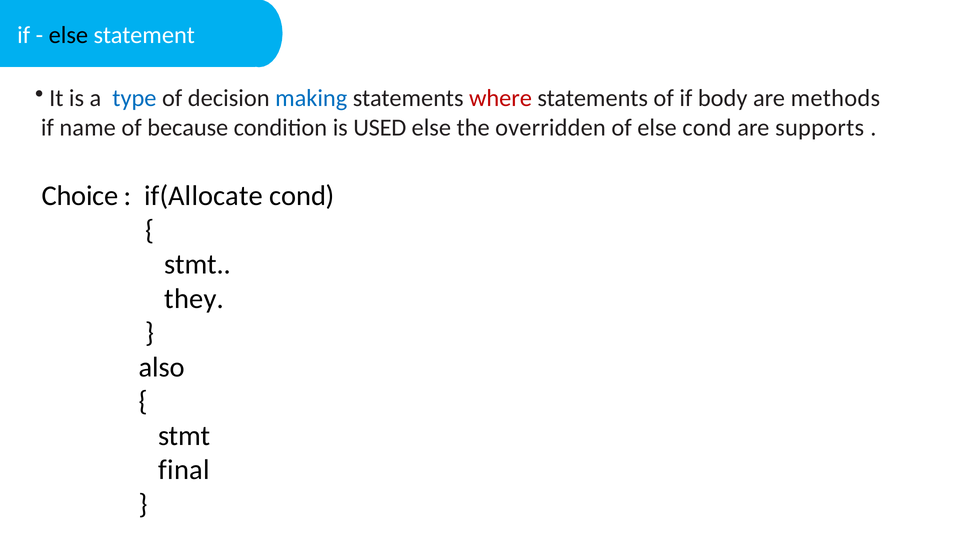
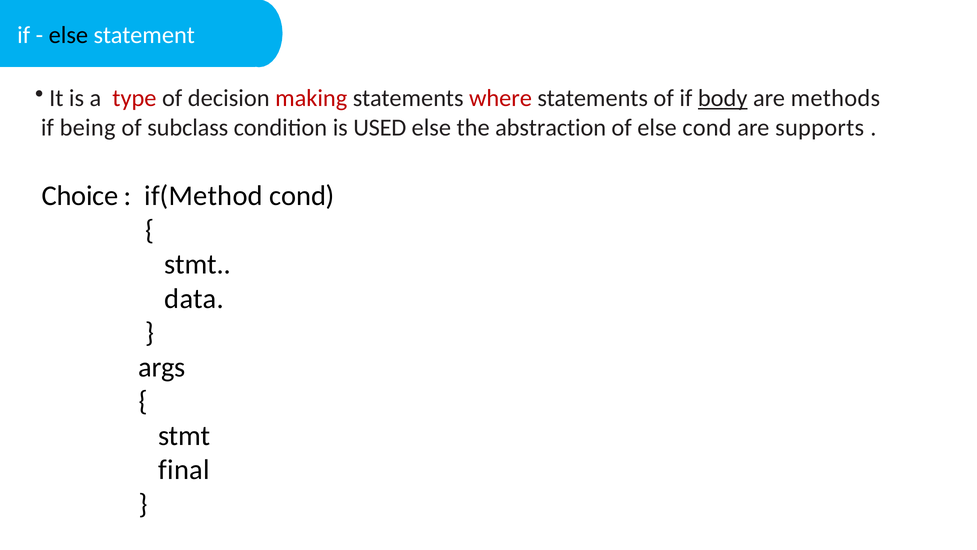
type colour: blue -> red
making colour: blue -> red
body underline: none -> present
name: name -> being
because: because -> subclass
overridden: overridden -> abstraction
if(Allocate: if(Allocate -> if(Method
they: they -> data
also: also -> args
